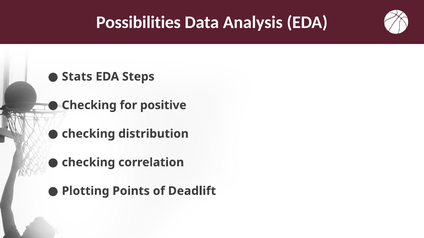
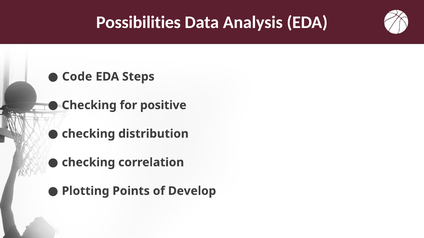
Stats: Stats -> Code
Deadlift: Deadlift -> Develop
